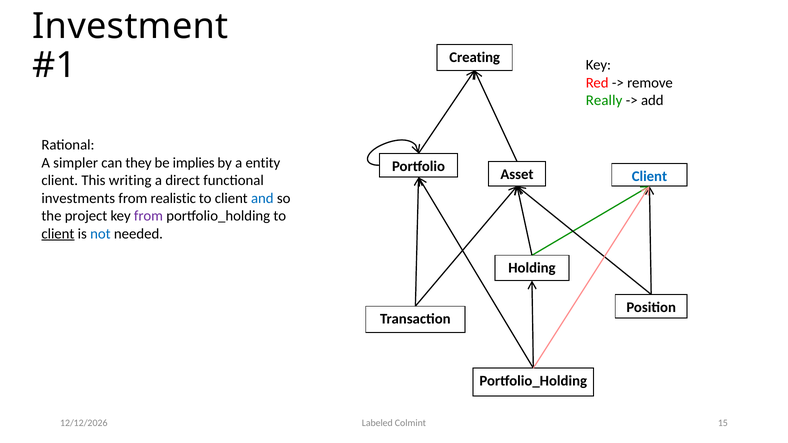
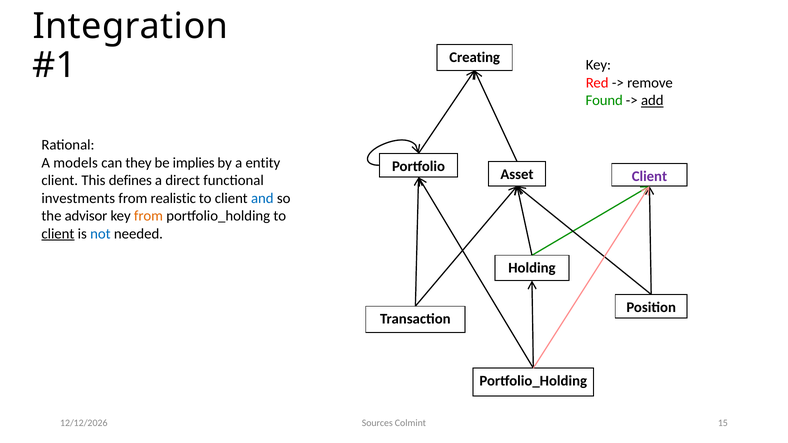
Investment: Investment -> Integration
Really: Really -> Found
add underline: none -> present
simpler: simpler -> models
Client at (649, 176) colour: blue -> purple
writing: writing -> defines
project: project -> advisor
from at (148, 216) colour: purple -> orange
Labeled: Labeled -> Sources
